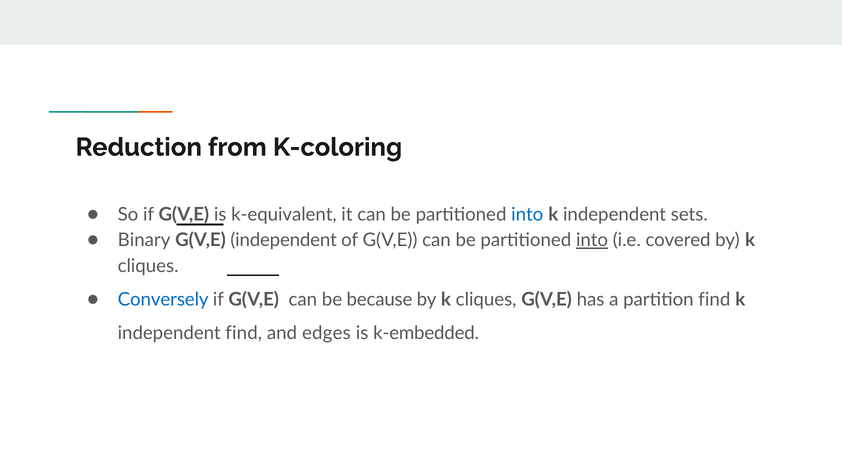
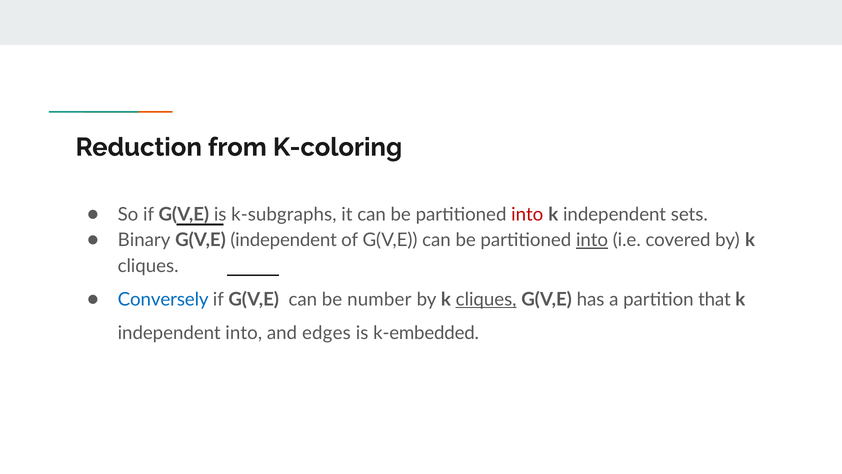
k-equivalent: k-equivalent -> k-subgraphs
into at (527, 214) colour: blue -> red
because: because -> number
cliques at (486, 299) underline: none -> present
partition find: find -> that
independent find: find -> into
